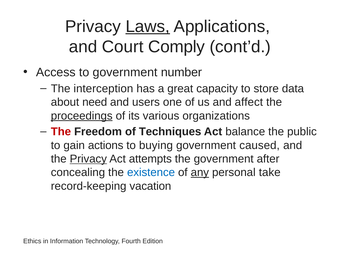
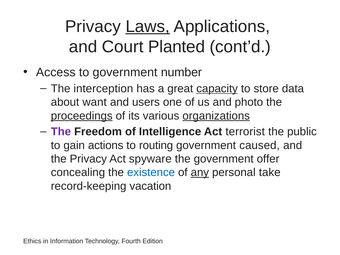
Comply: Comply -> Planted
capacity underline: none -> present
need: need -> want
affect: affect -> photo
organizations underline: none -> present
The at (61, 132) colour: red -> purple
Techniques: Techniques -> Intelligence
balance: balance -> terrorist
buying: buying -> routing
Privacy at (88, 159) underline: present -> none
attempts: attempts -> spyware
after: after -> offer
